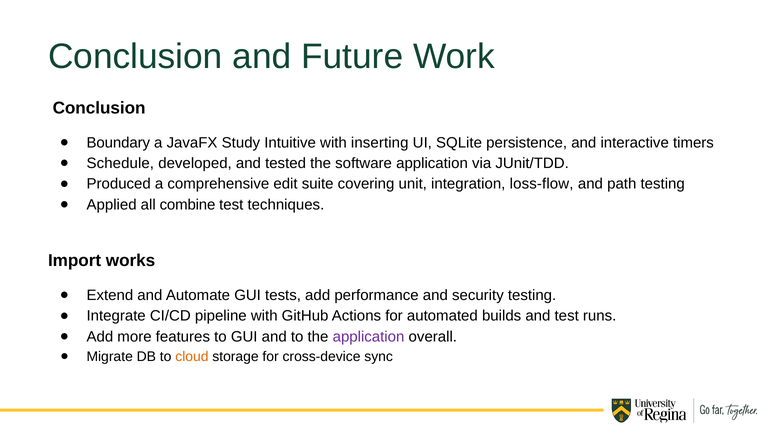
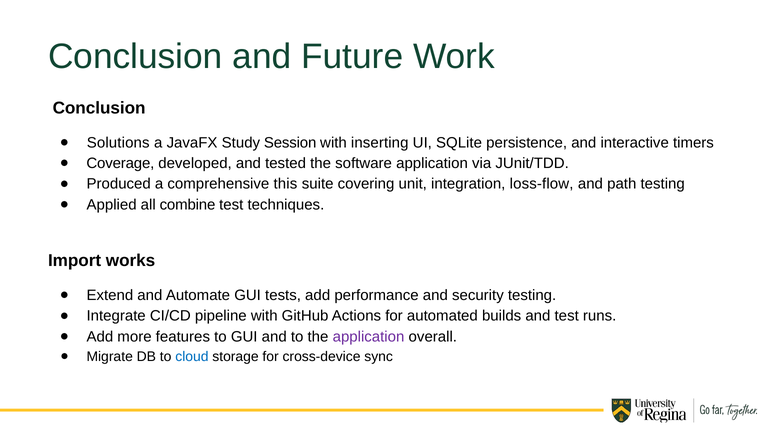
Boundary: Boundary -> Solutions
Intuitive: Intuitive -> Session
Schedule: Schedule -> Coverage
edit: edit -> this
cloud colour: orange -> blue
